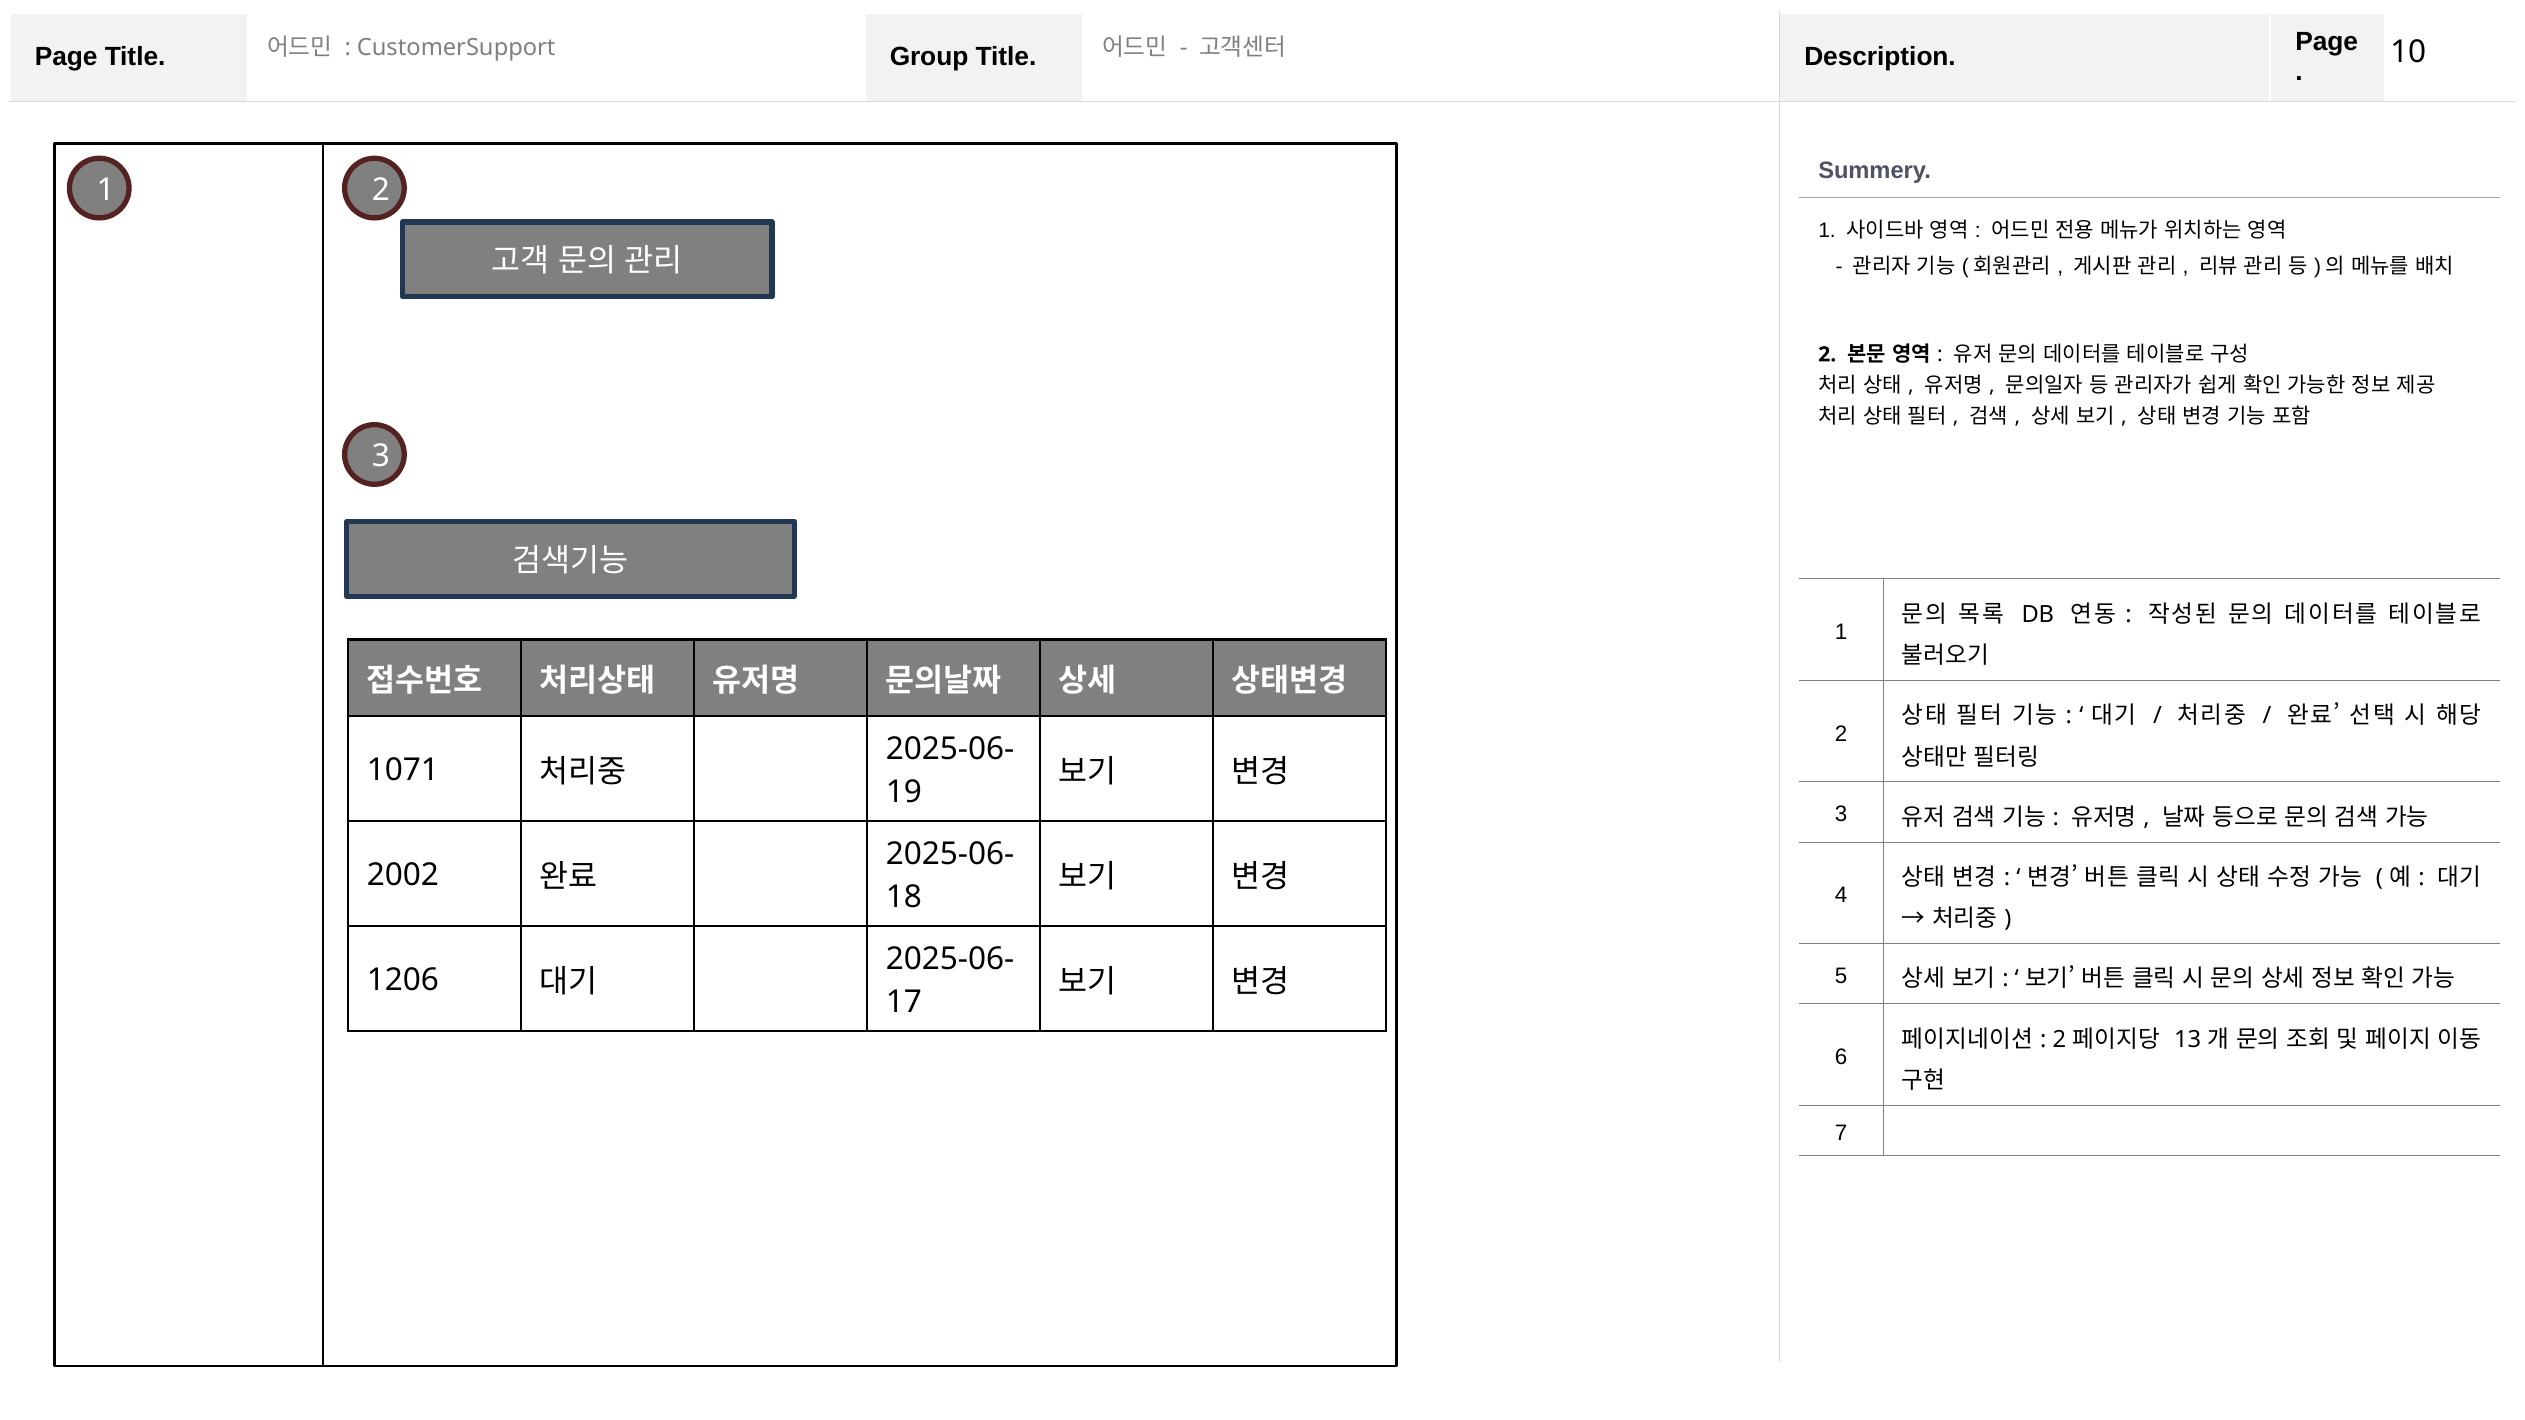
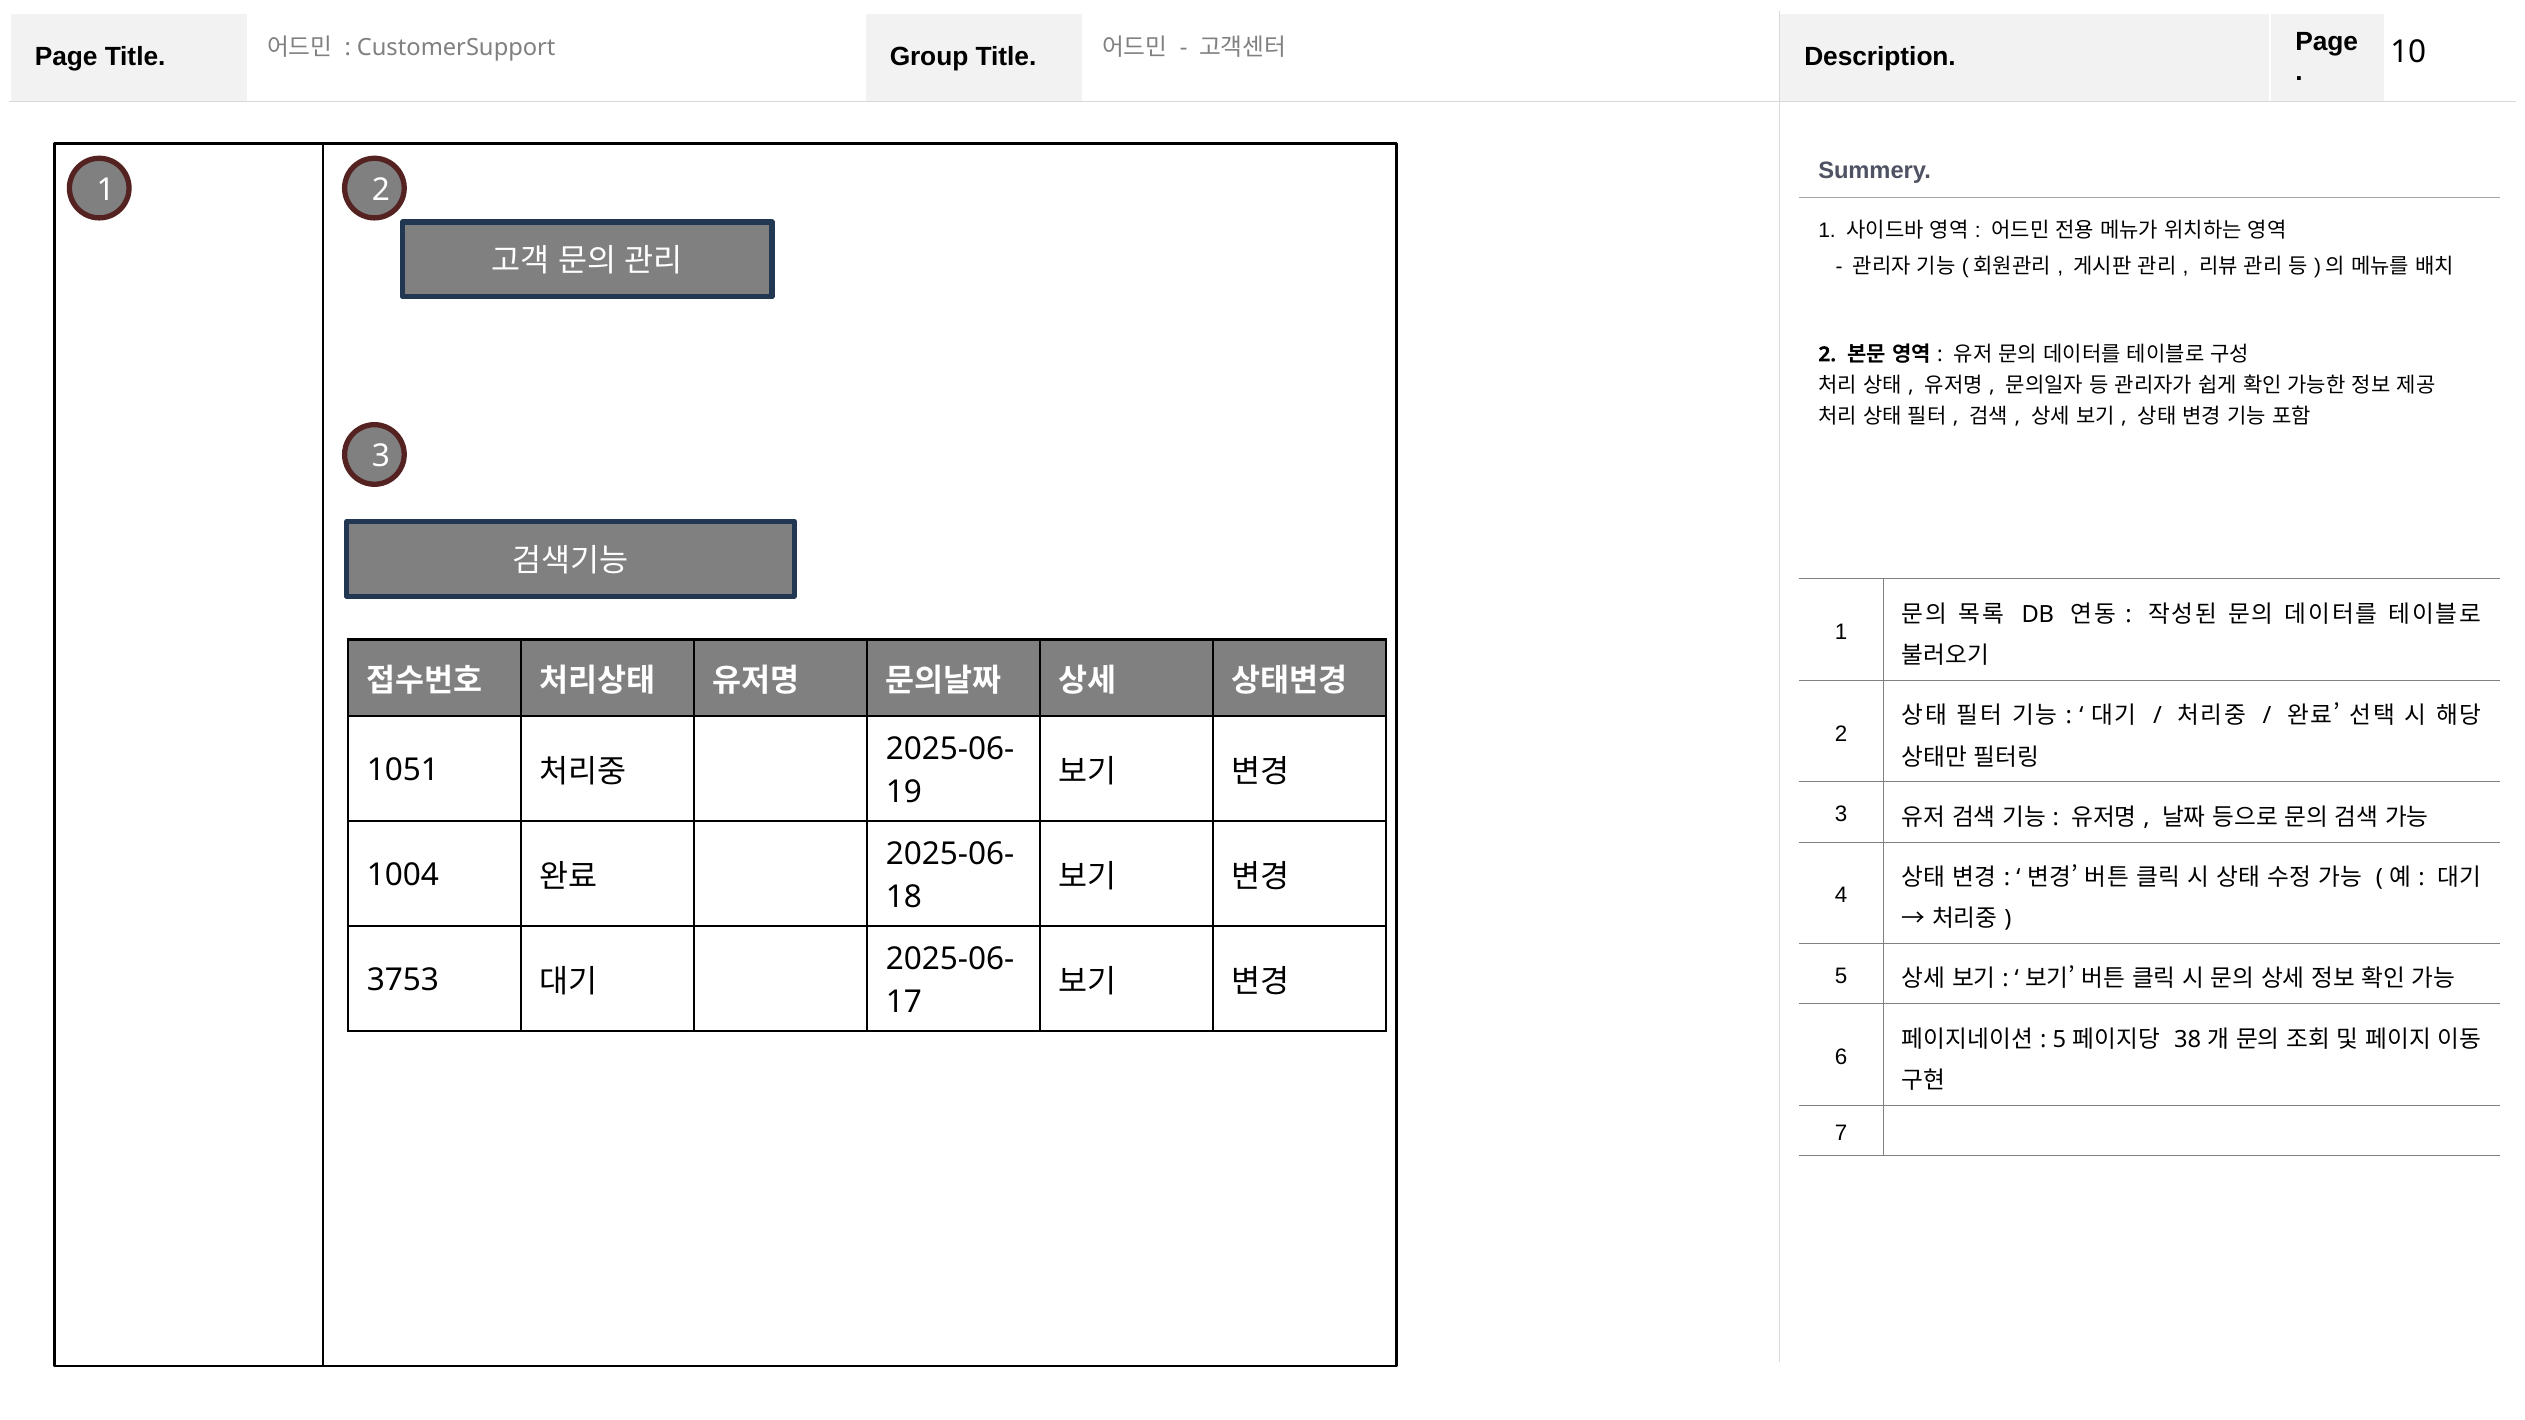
1071: 1071 -> 1051
2002: 2002 -> 1004
1206: 1206 -> 3753
2 at (2059, 1040): 2 -> 5
13: 13 -> 38
